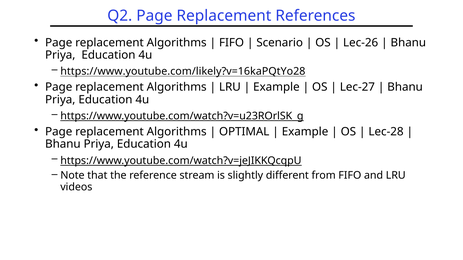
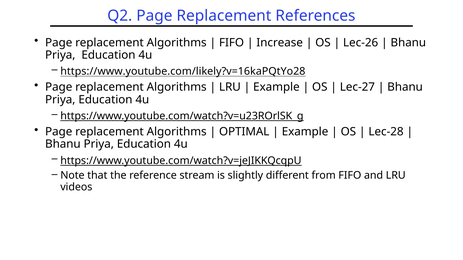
Scenario: Scenario -> Increase
